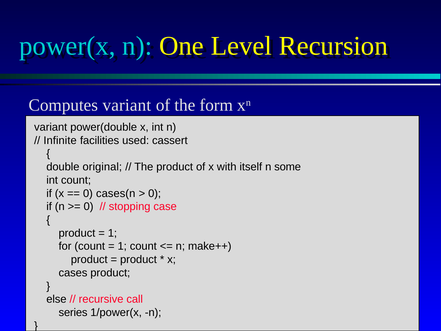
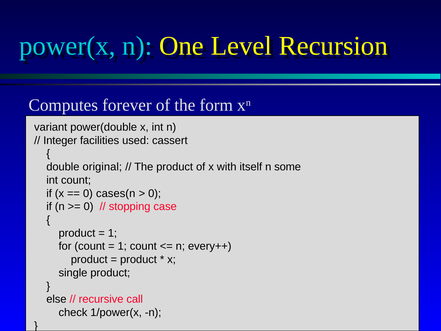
Computes variant: variant -> forever
Infinite: Infinite -> Integer
make++: make++ -> every++
cases: cases -> single
series: series -> check
